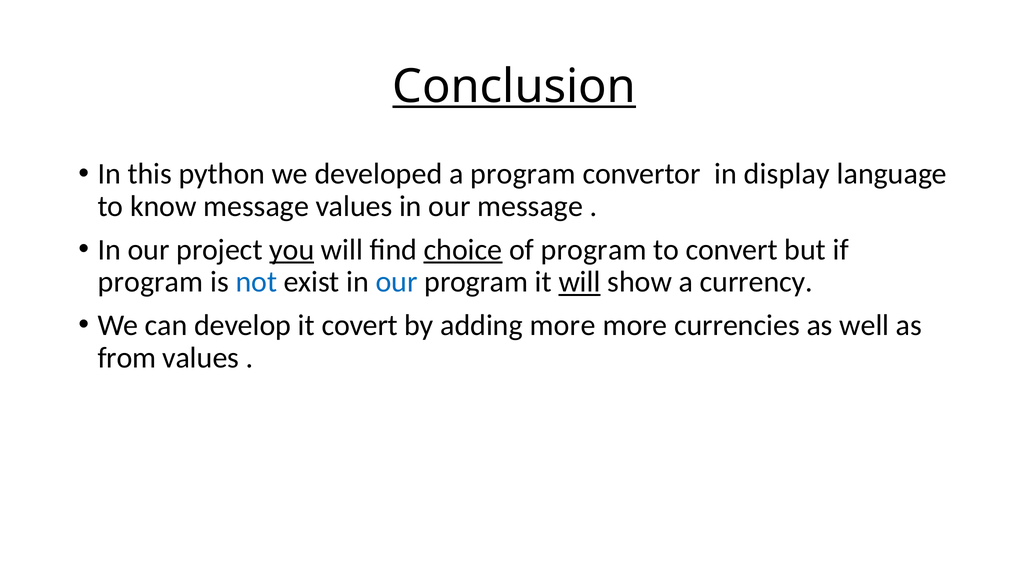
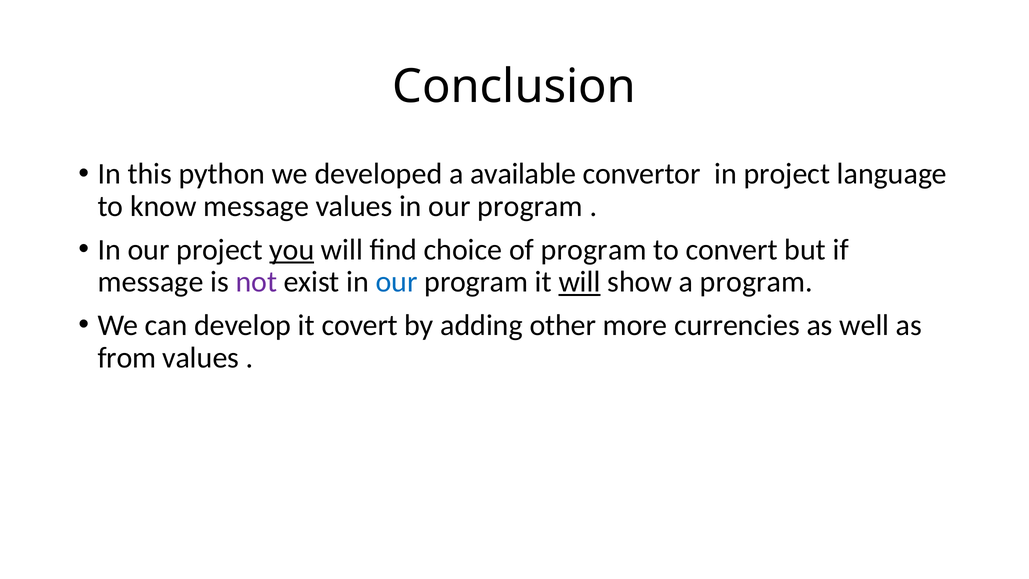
Conclusion underline: present -> none
a program: program -> available
in display: display -> project
values in our message: message -> program
choice underline: present -> none
program at (151, 282): program -> message
not colour: blue -> purple
a currency: currency -> program
adding more: more -> other
